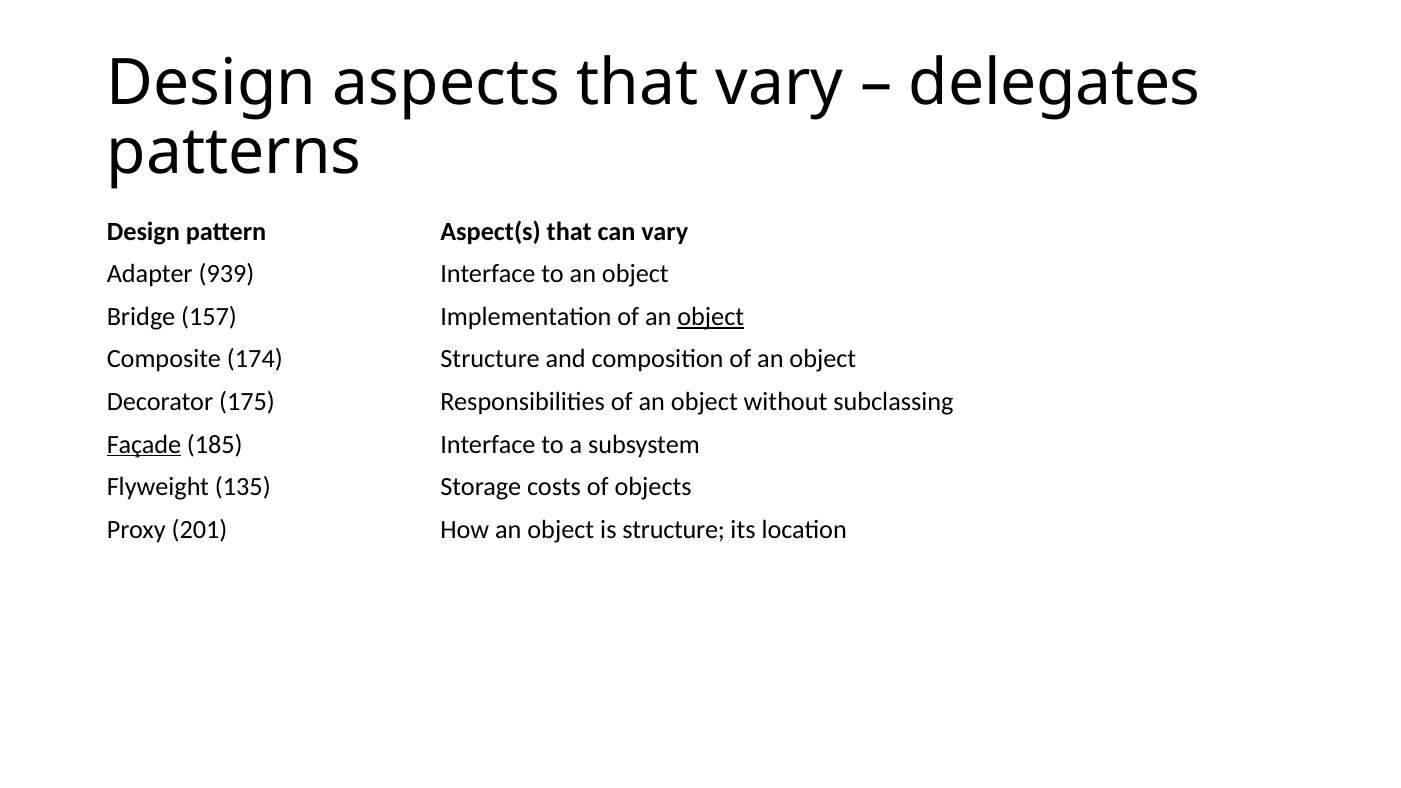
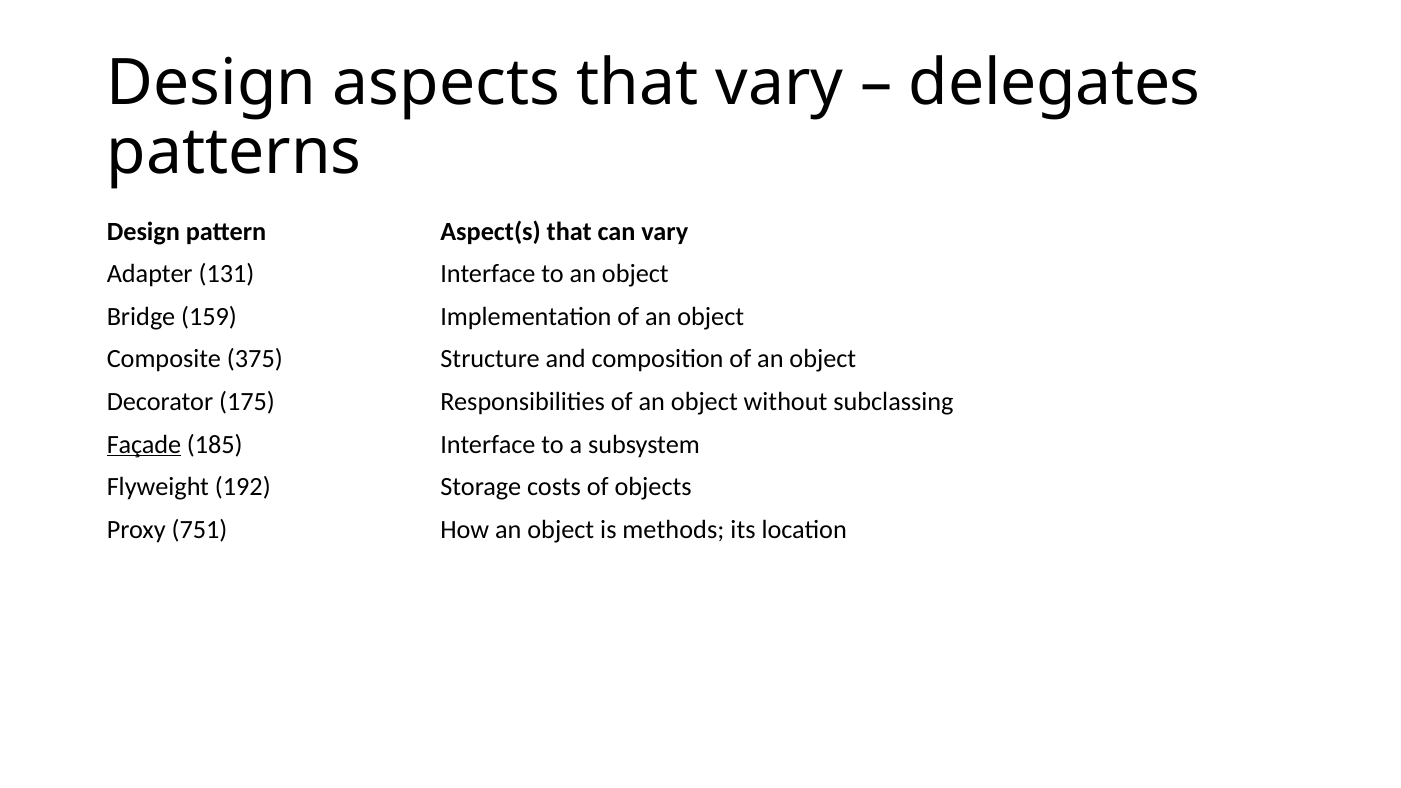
939: 939 -> 131
157: 157 -> 159
object at (711, 317) underline: present -> none
174: 174 -> 375
135: 135 -> 192
201: 201 -> 751
is structure: structure -> methods
